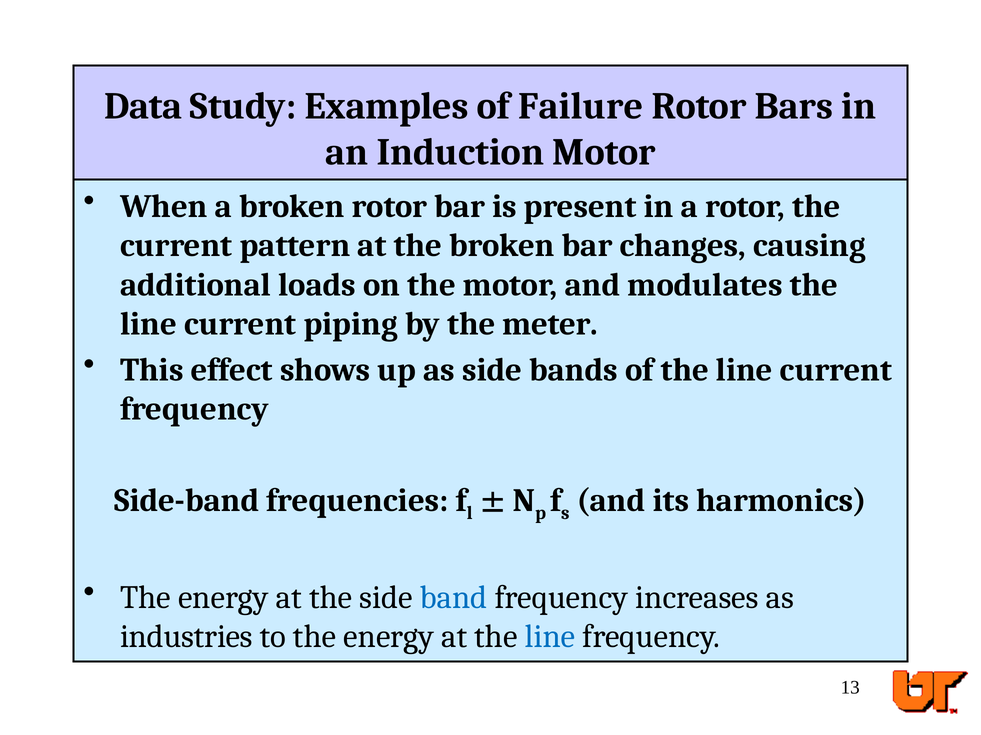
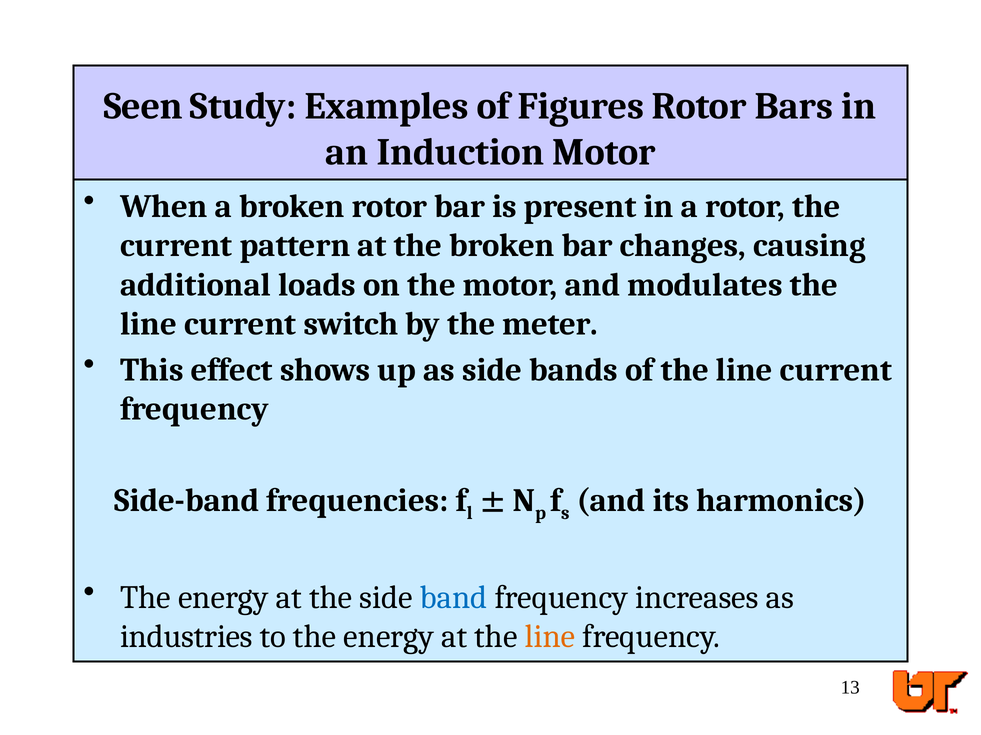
Data: Data -> Seen
Failure: Failure -> Figures
piping: piping -> switch
line at (550, 637) colour: blue -> orange
